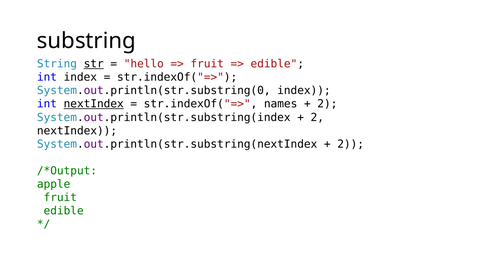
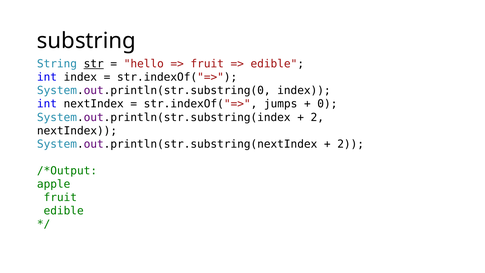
nextIndex at (94, 104) underline: present -> none
names: names -> jumps
2 at (327, 104): 2 -> 0
